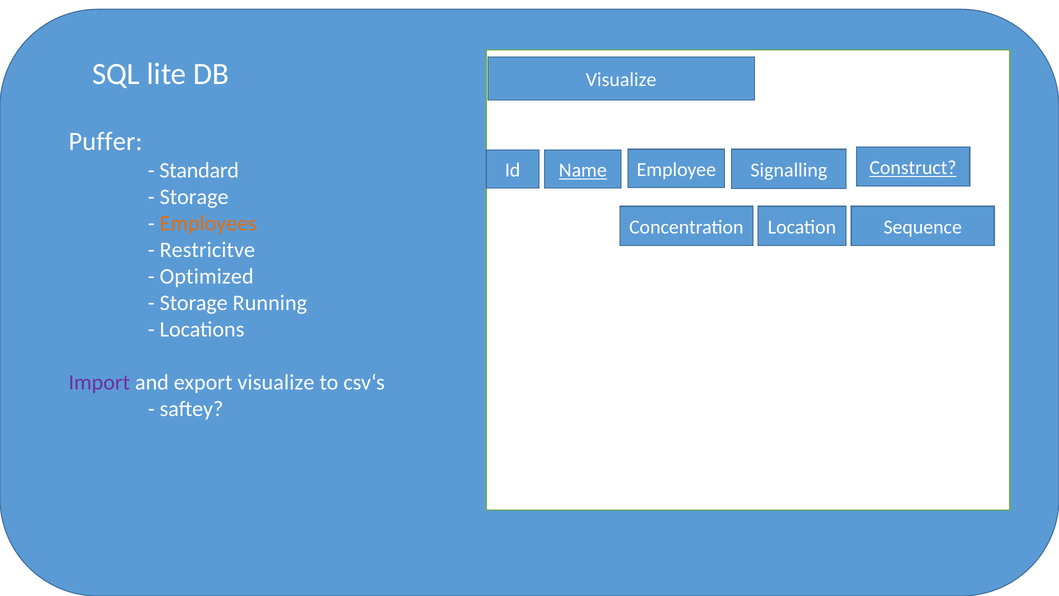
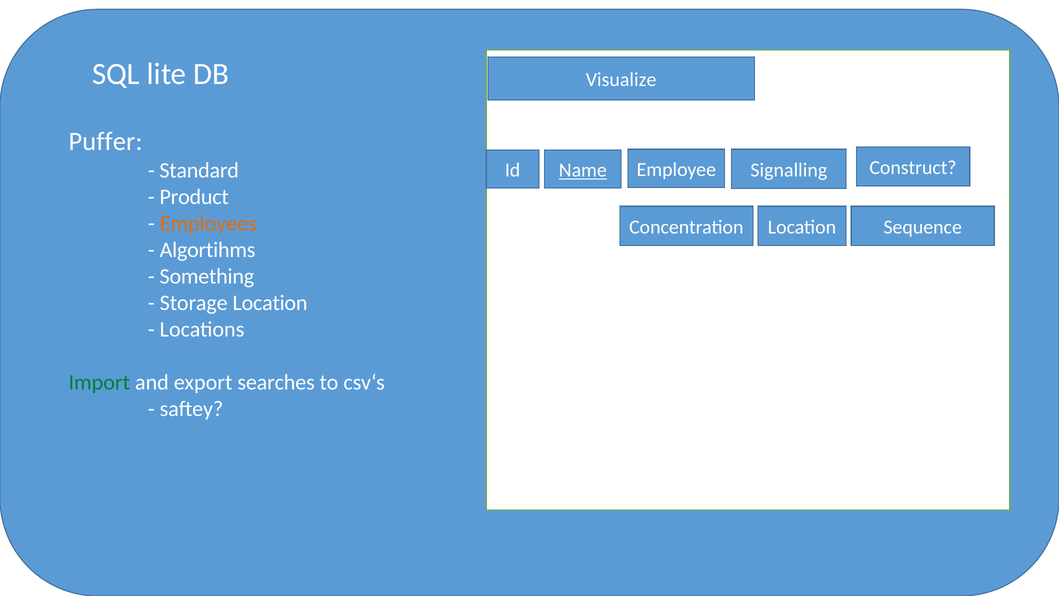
Construct underline: present -> none
Storage at (194, 197): Storage -> Product
Restricitve: Restricitve -> Algortihms
Optimized: Optimized -> Something
Storage Running: Running -> Location
Import colour: purple -> green
export visualize: visualize -> searches
